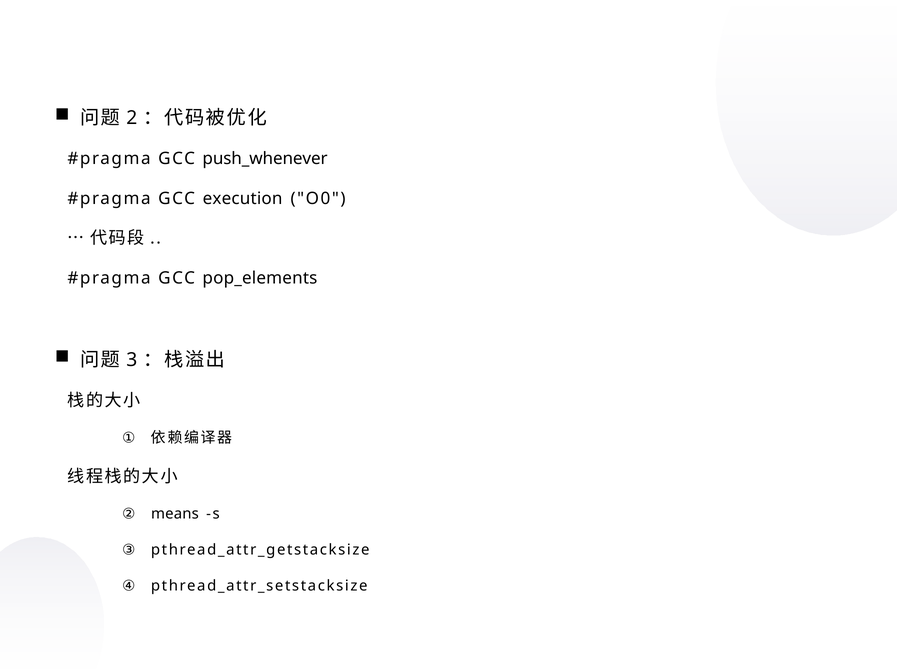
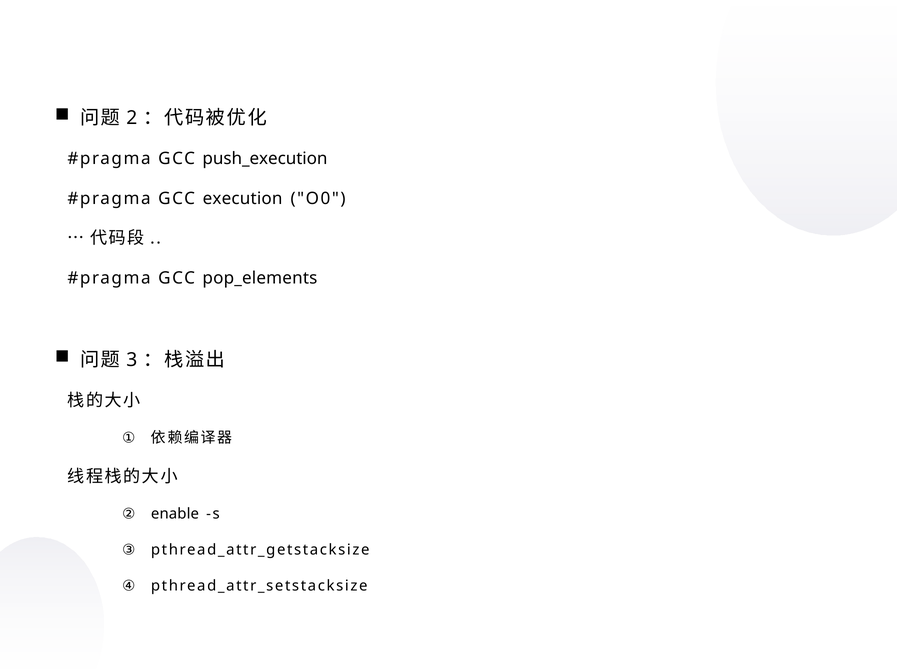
push_whenever: push_whenever -> push_execution
means: means -> enable
